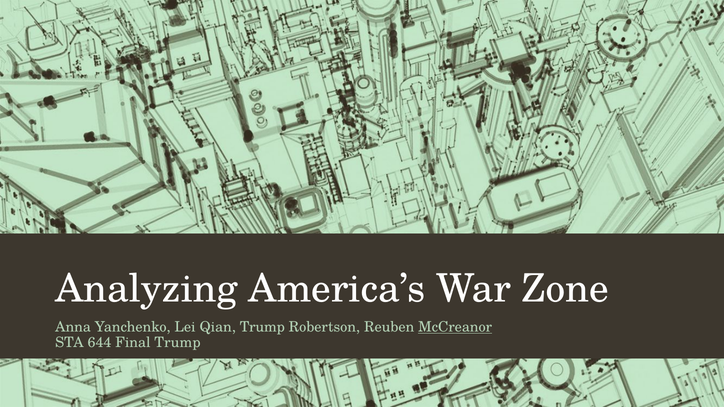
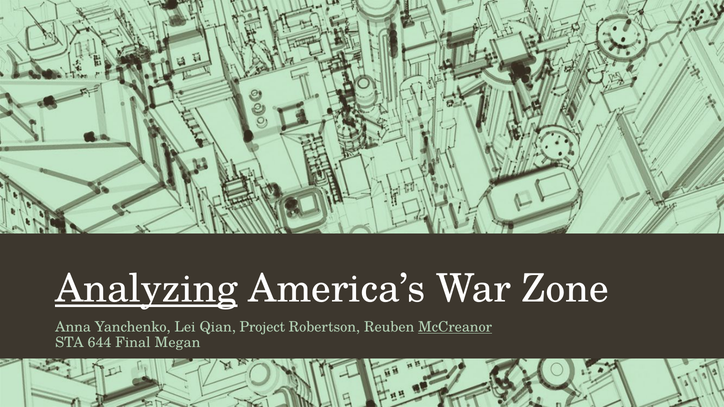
Analyzing underline: none -> present
Qian Trump: Trump -> Project
Final Trump: Trump -> Megan
